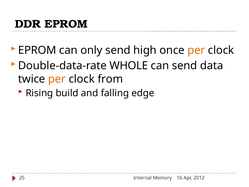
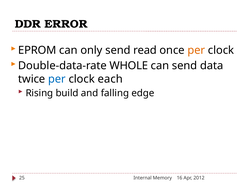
DDR EPROM: EPROM -> ERROR
high: high -> read
per at (57, 79) colour: orange -> blue
from: from -> each
